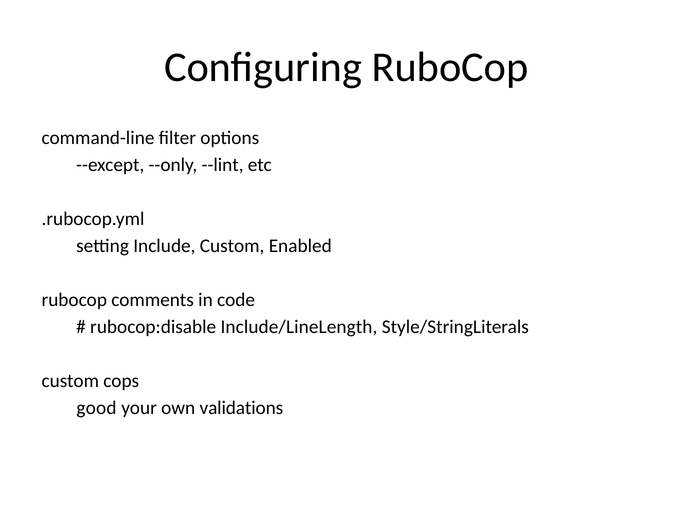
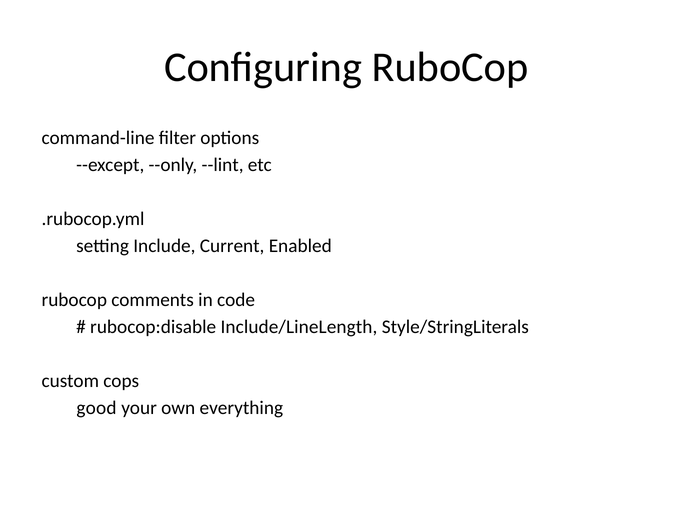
Include Custom: Custom -> Current
validations: validations -> everything
